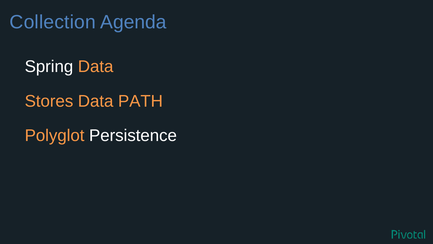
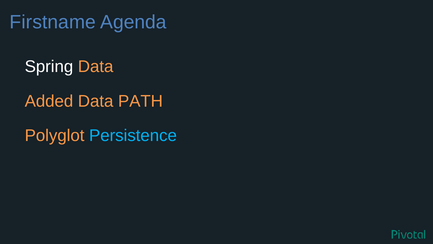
Collection: Collection -> Firstname
Stores: Stores -> Added
Persistence colour: white -> light blue
